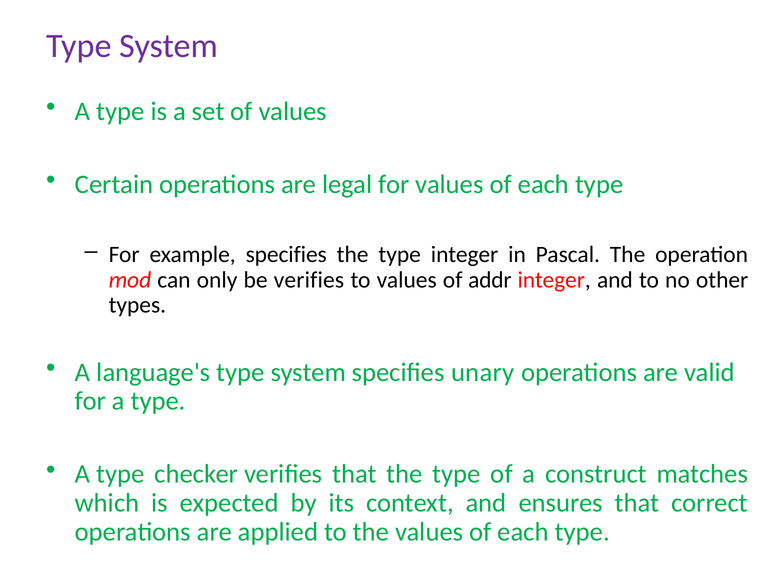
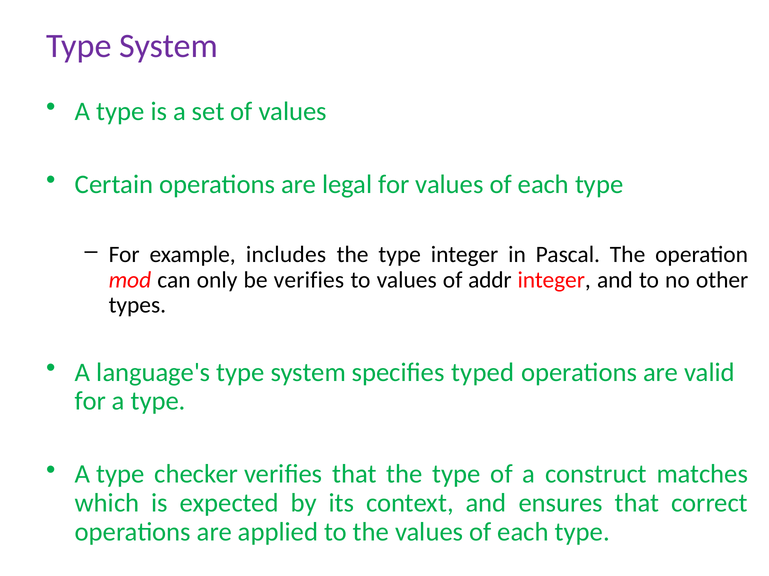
example specifies: specifies -> includes
unary: unary -> typed
